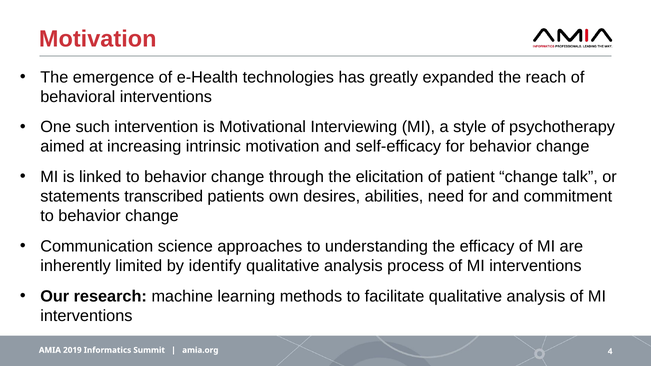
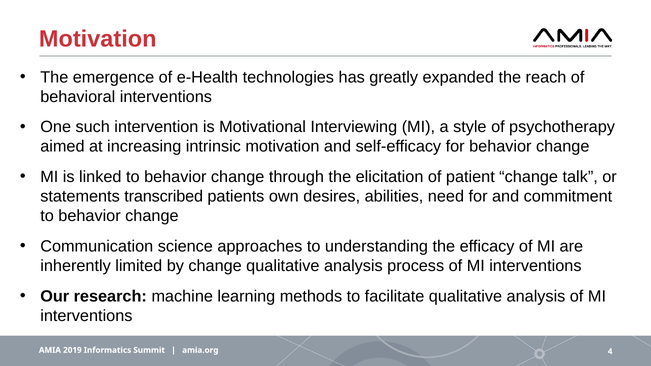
by identify: identify -> change
